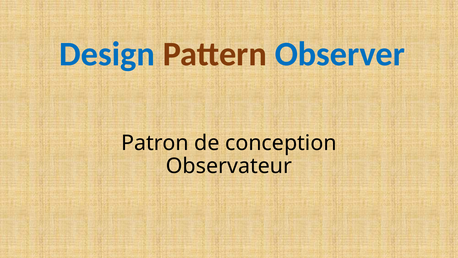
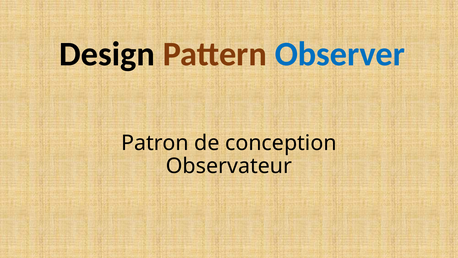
Design colour: blue -> black
